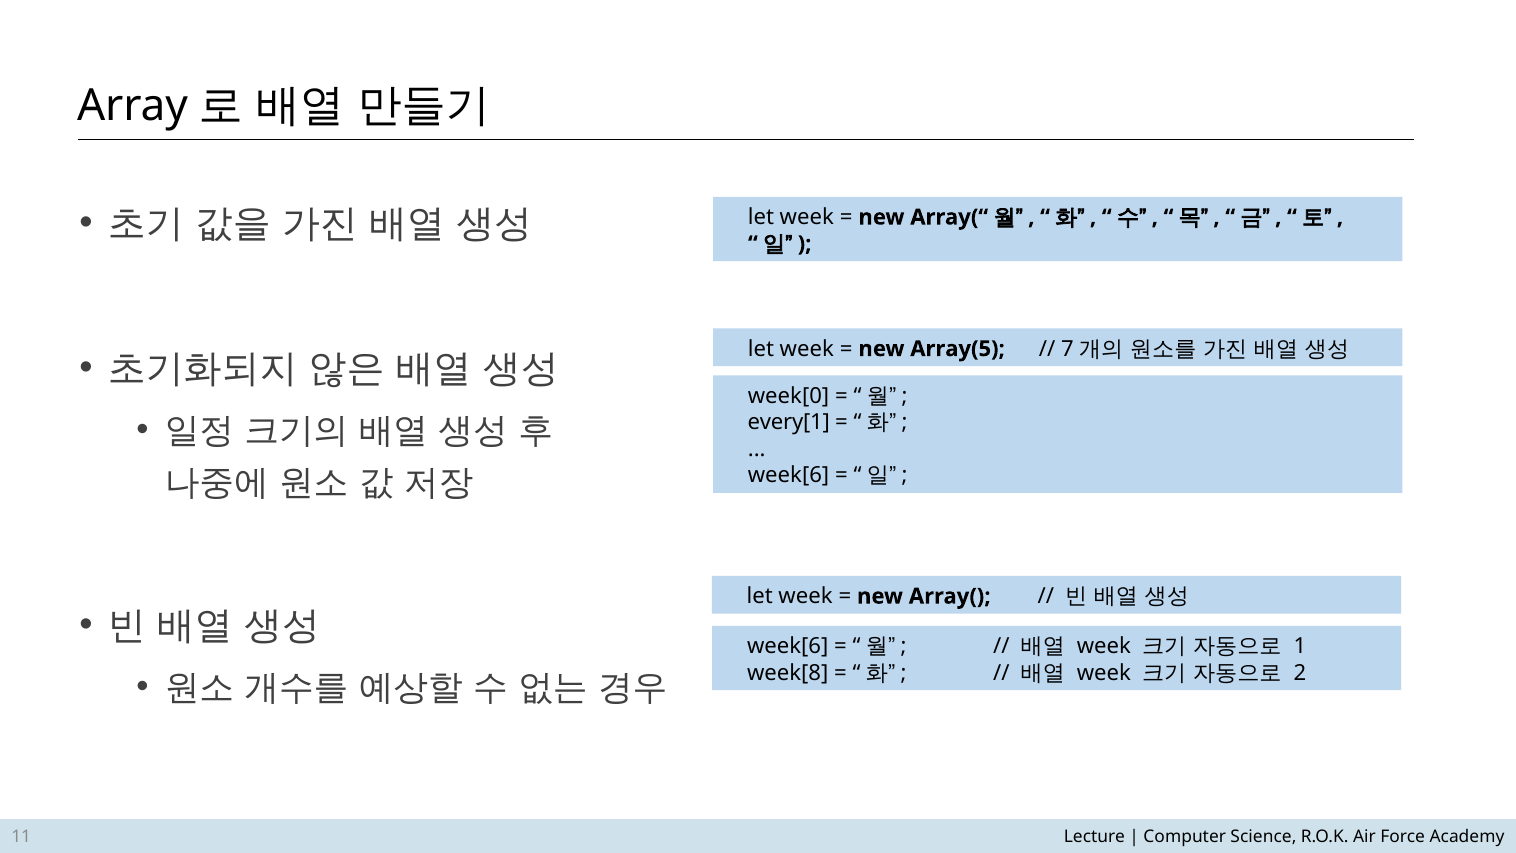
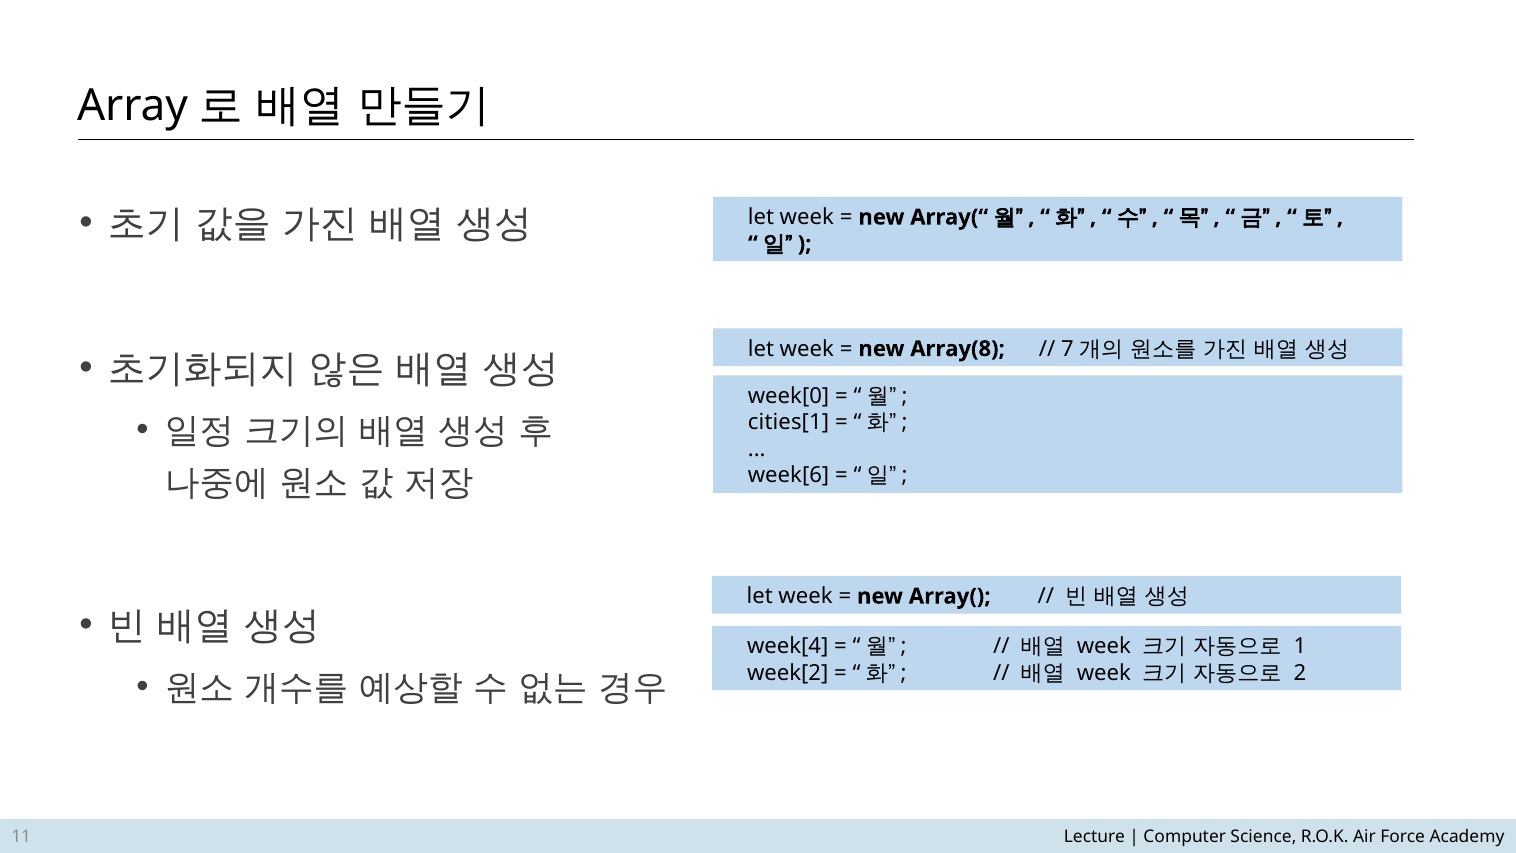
Array(5: Array(5 -> Array(8
every[1: every[1 -> cities[1
week[6 at (788, 646): week[6 -> week[4
week[8: week[8 -> week[2
